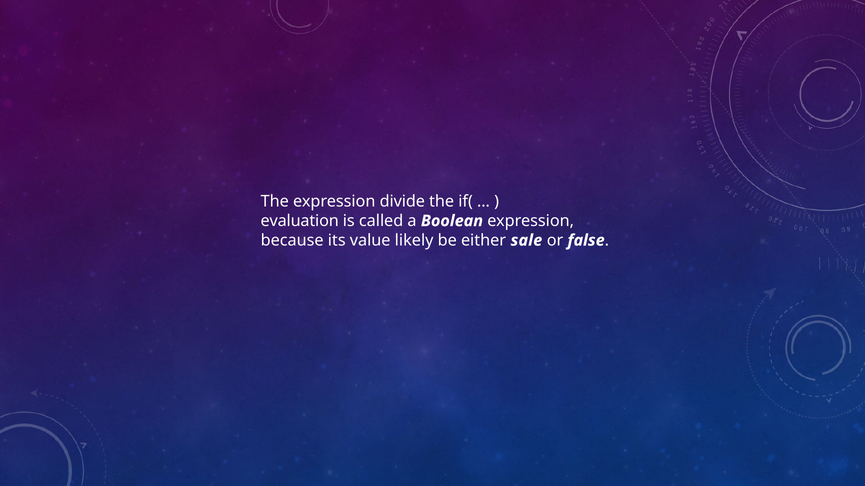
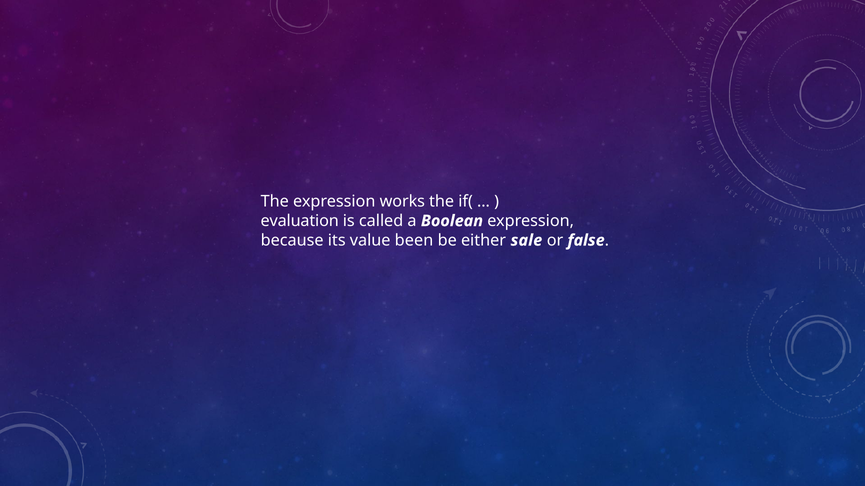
divide: divide -> works
likely: likely -> been
